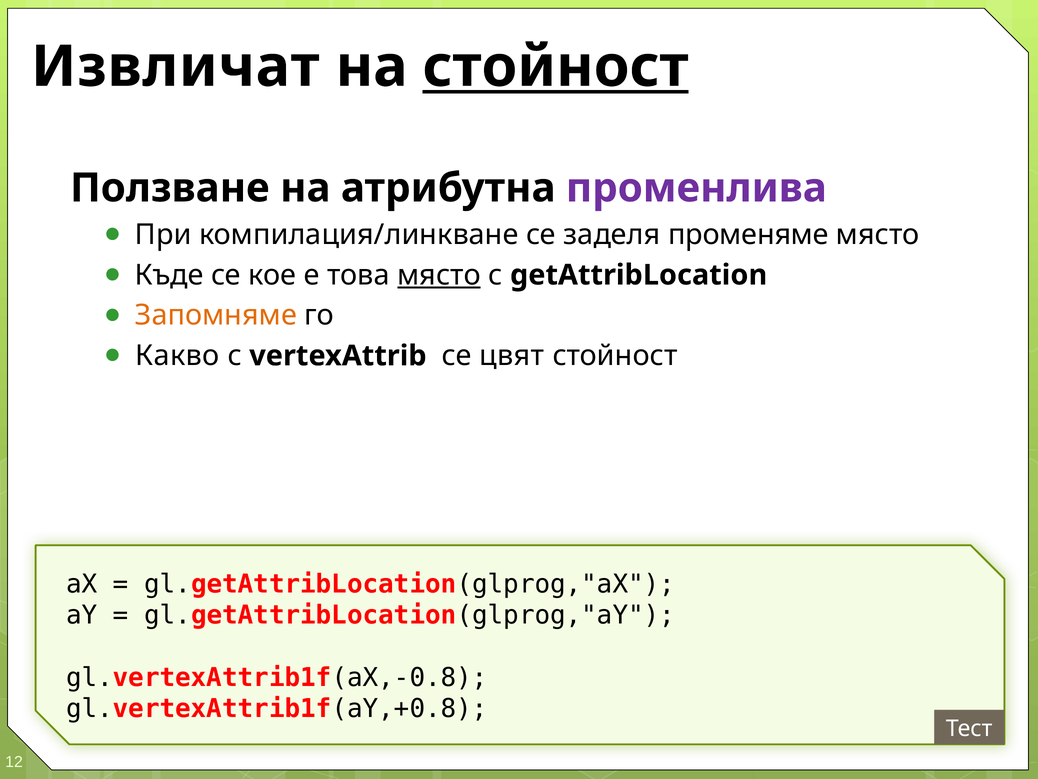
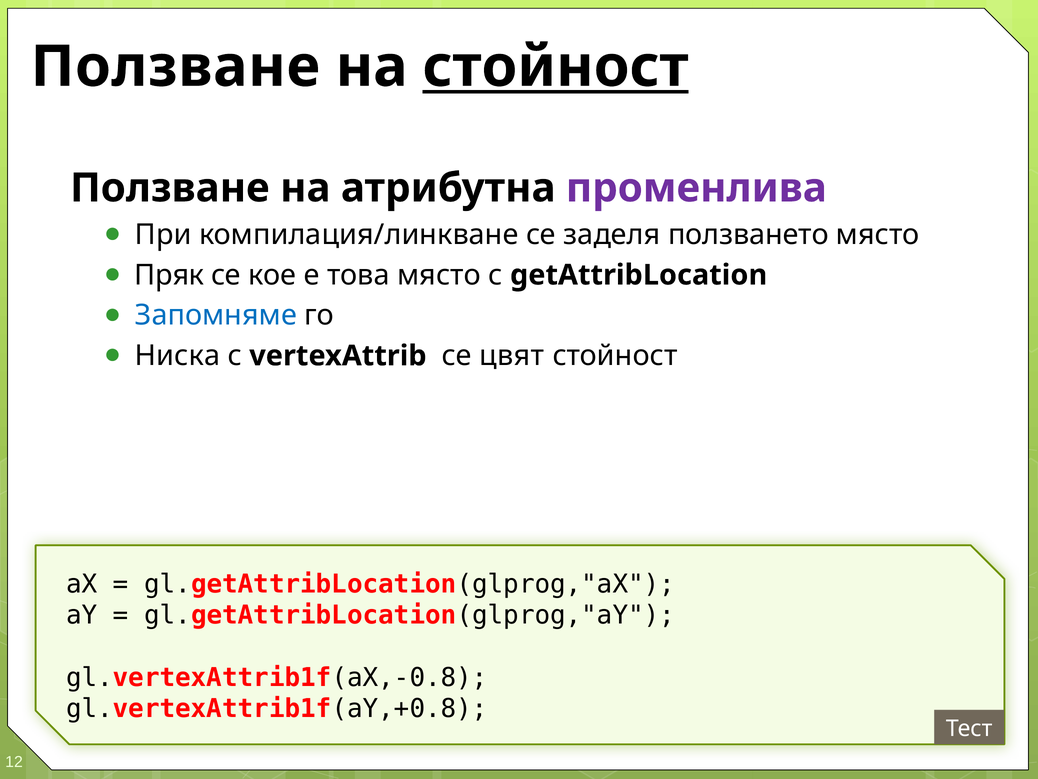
Извличат at (175, 67): Извличат -> Ползване
променяме: променяме -> ползването
Къде: Къде -> Пряк
място at (439, 275) underline: present -> none
Запомняме colour: orange -> blue
Какво: Какво -> Ниска
